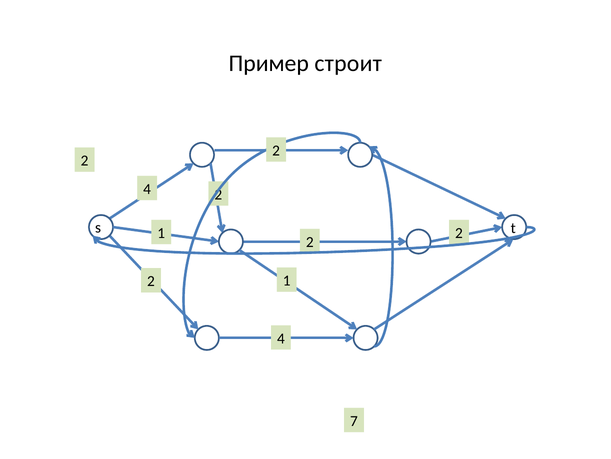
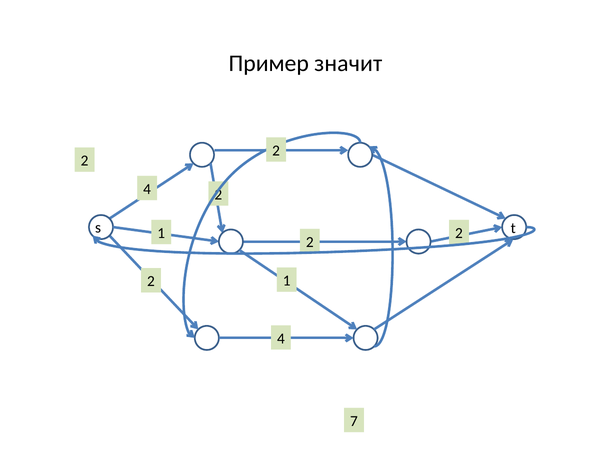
строит: строит -> значит
